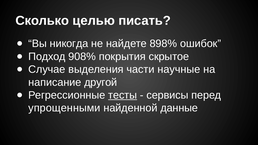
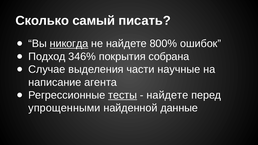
целью: целью -> самый
никогда underline: none -> present
898%: 898% -> 800%
908%: 908% -> 346%
скрытое: скрытое -> собрана
другой: другой -> агента
сервисы at (167, 95): сервисы -> найдете
